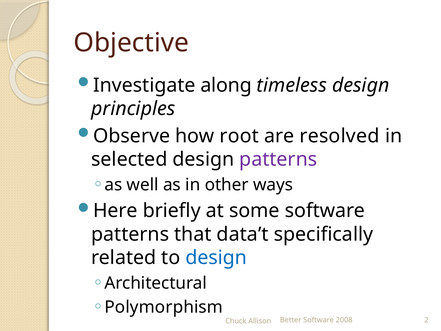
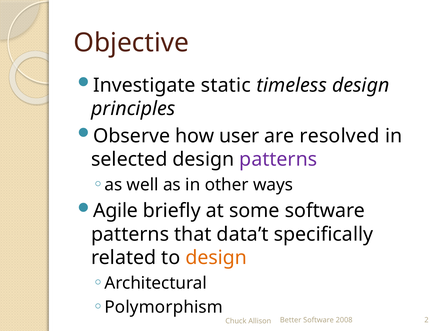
along: along -> static
root: root -> user
Here: Here -> Agile
design at (216, 258) colour: blue -> orange
